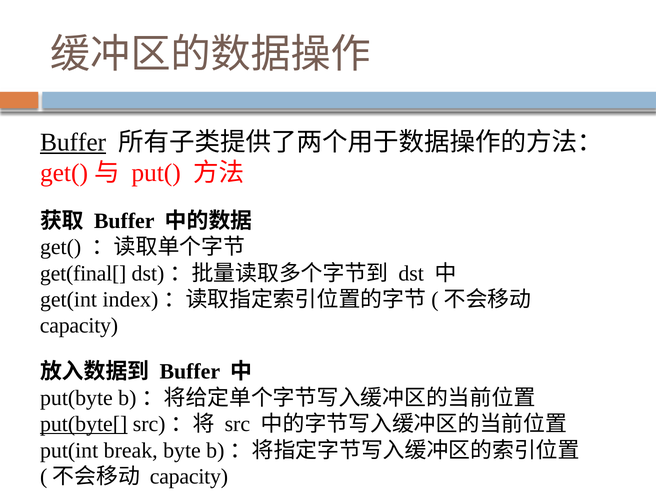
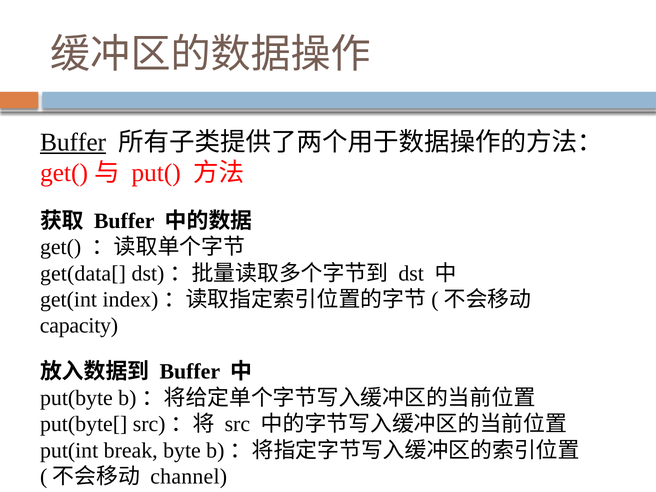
get(final[: get(final[ -> get(data[
put(byte[ underline: present -> none
capacity at (189, 477): capacity -> channel
